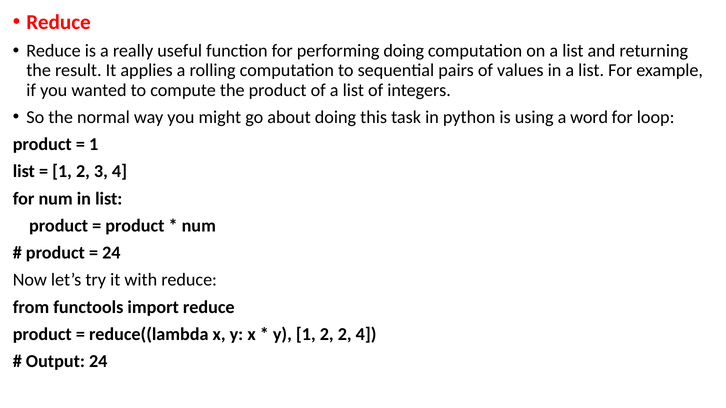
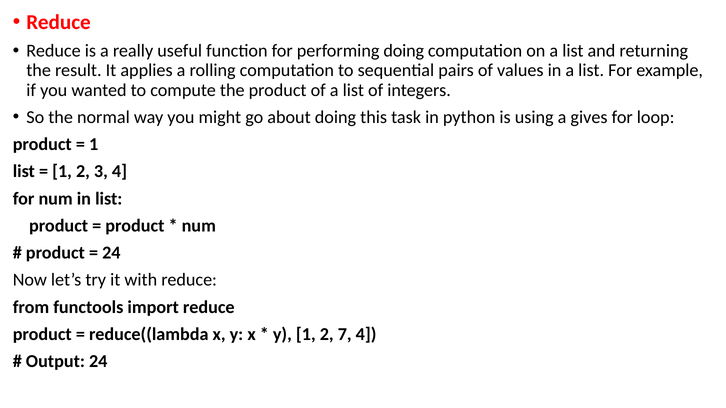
word: word -> gives
2 2: 2 -> 7
